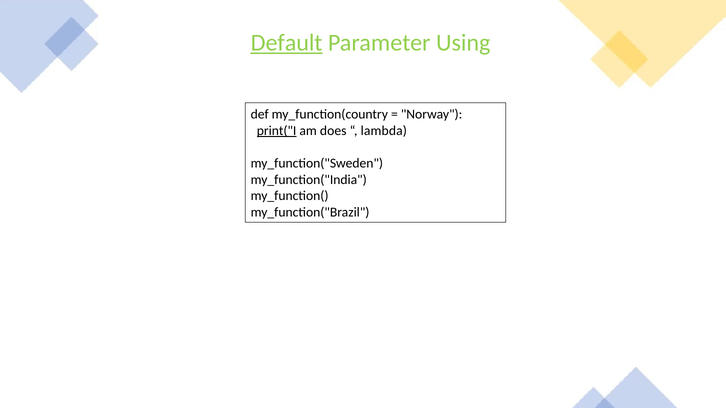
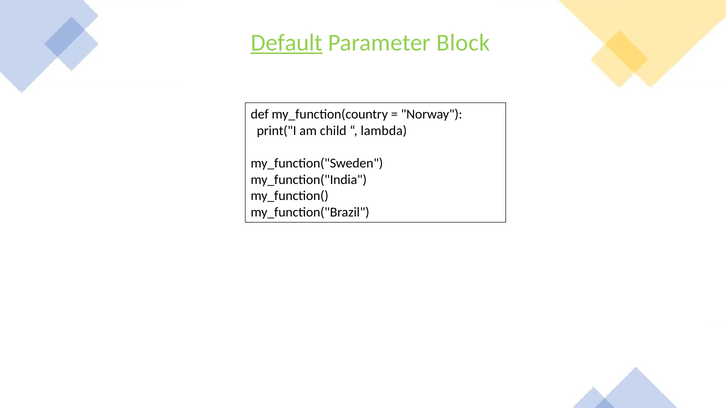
Using: Using -> Block
print("I underline: present -> none
does: does -> child
